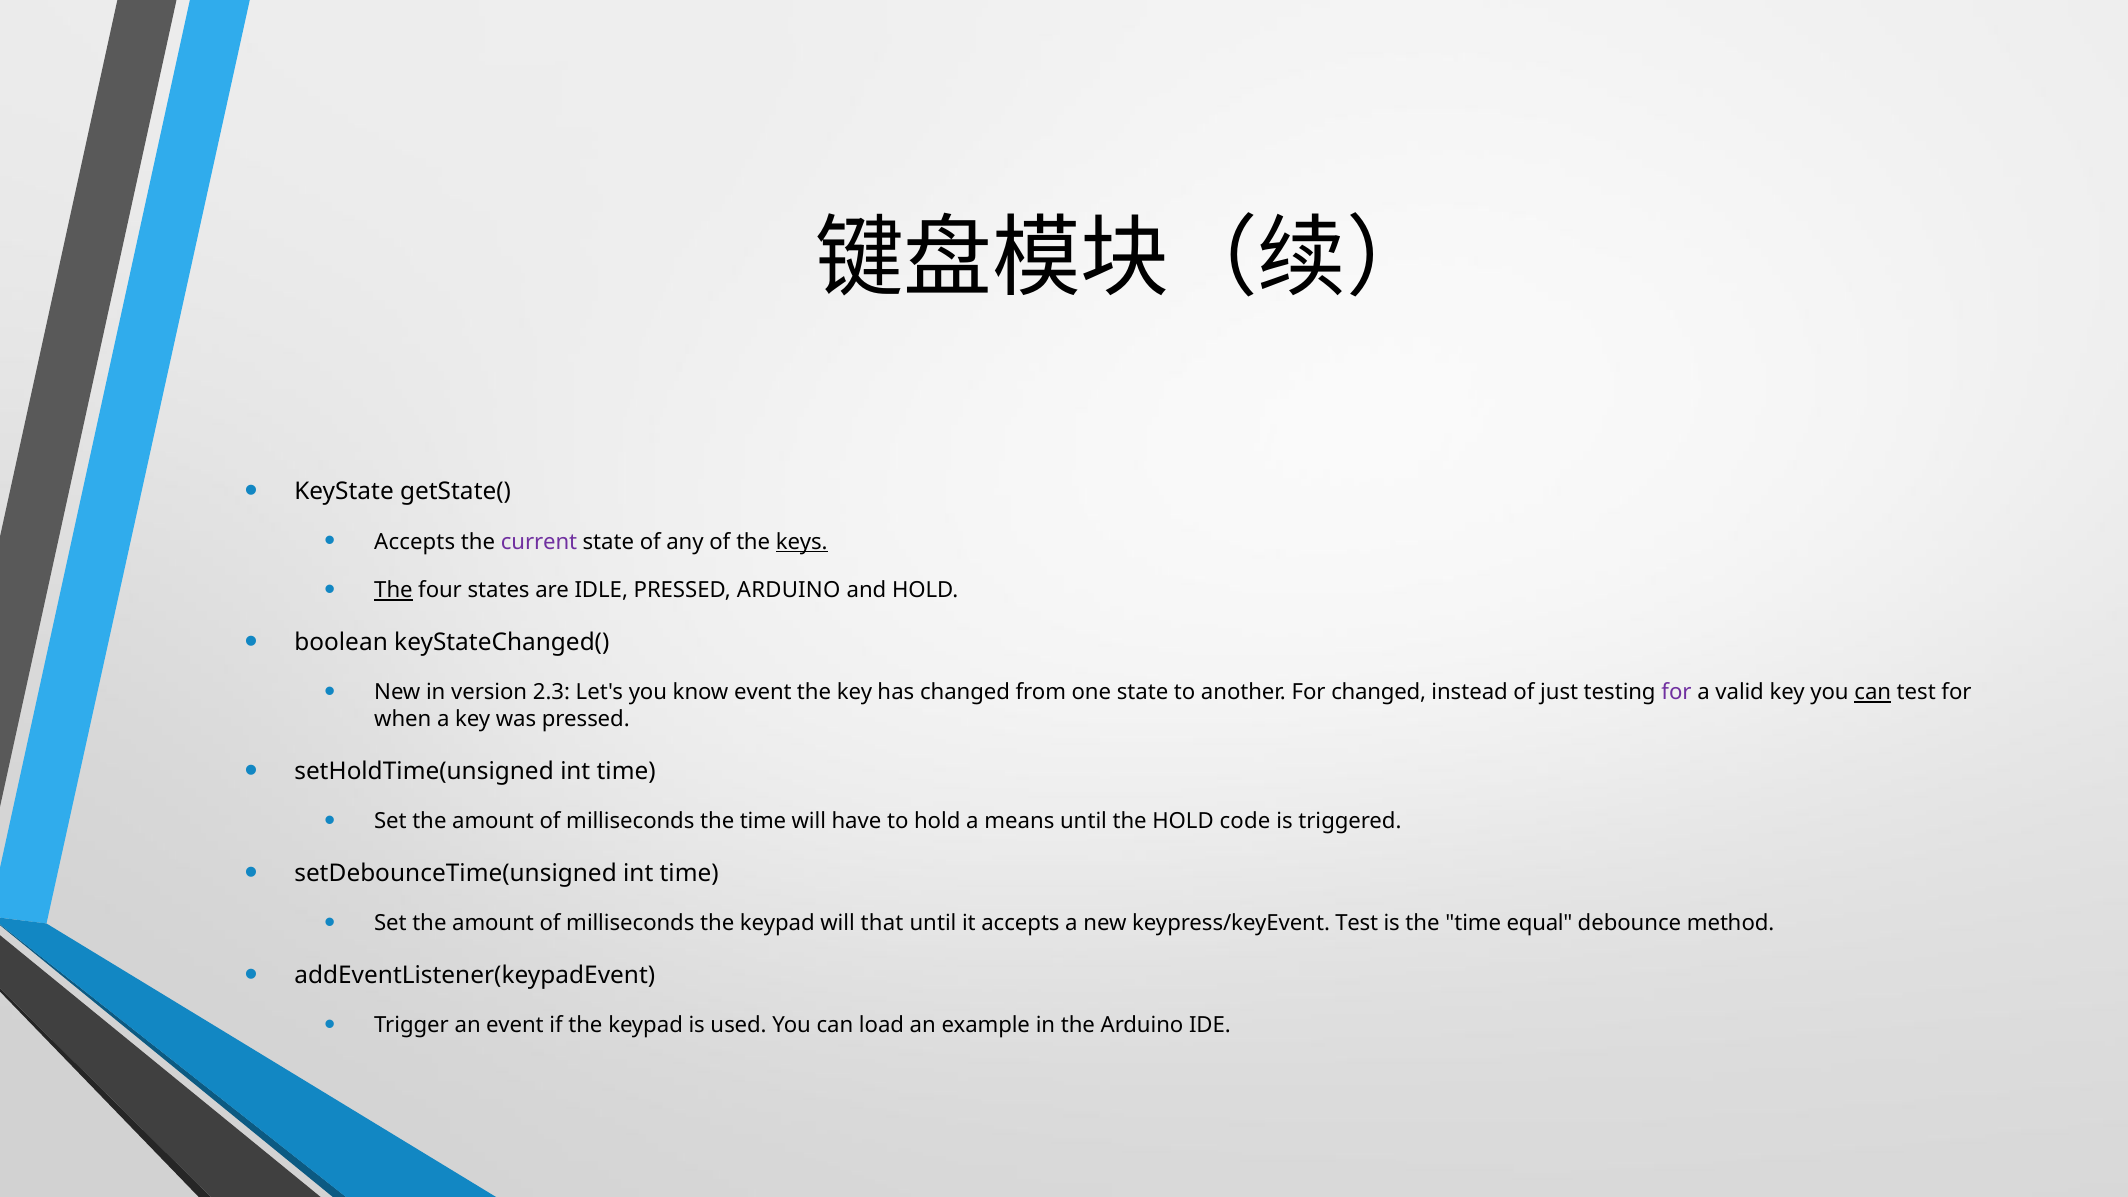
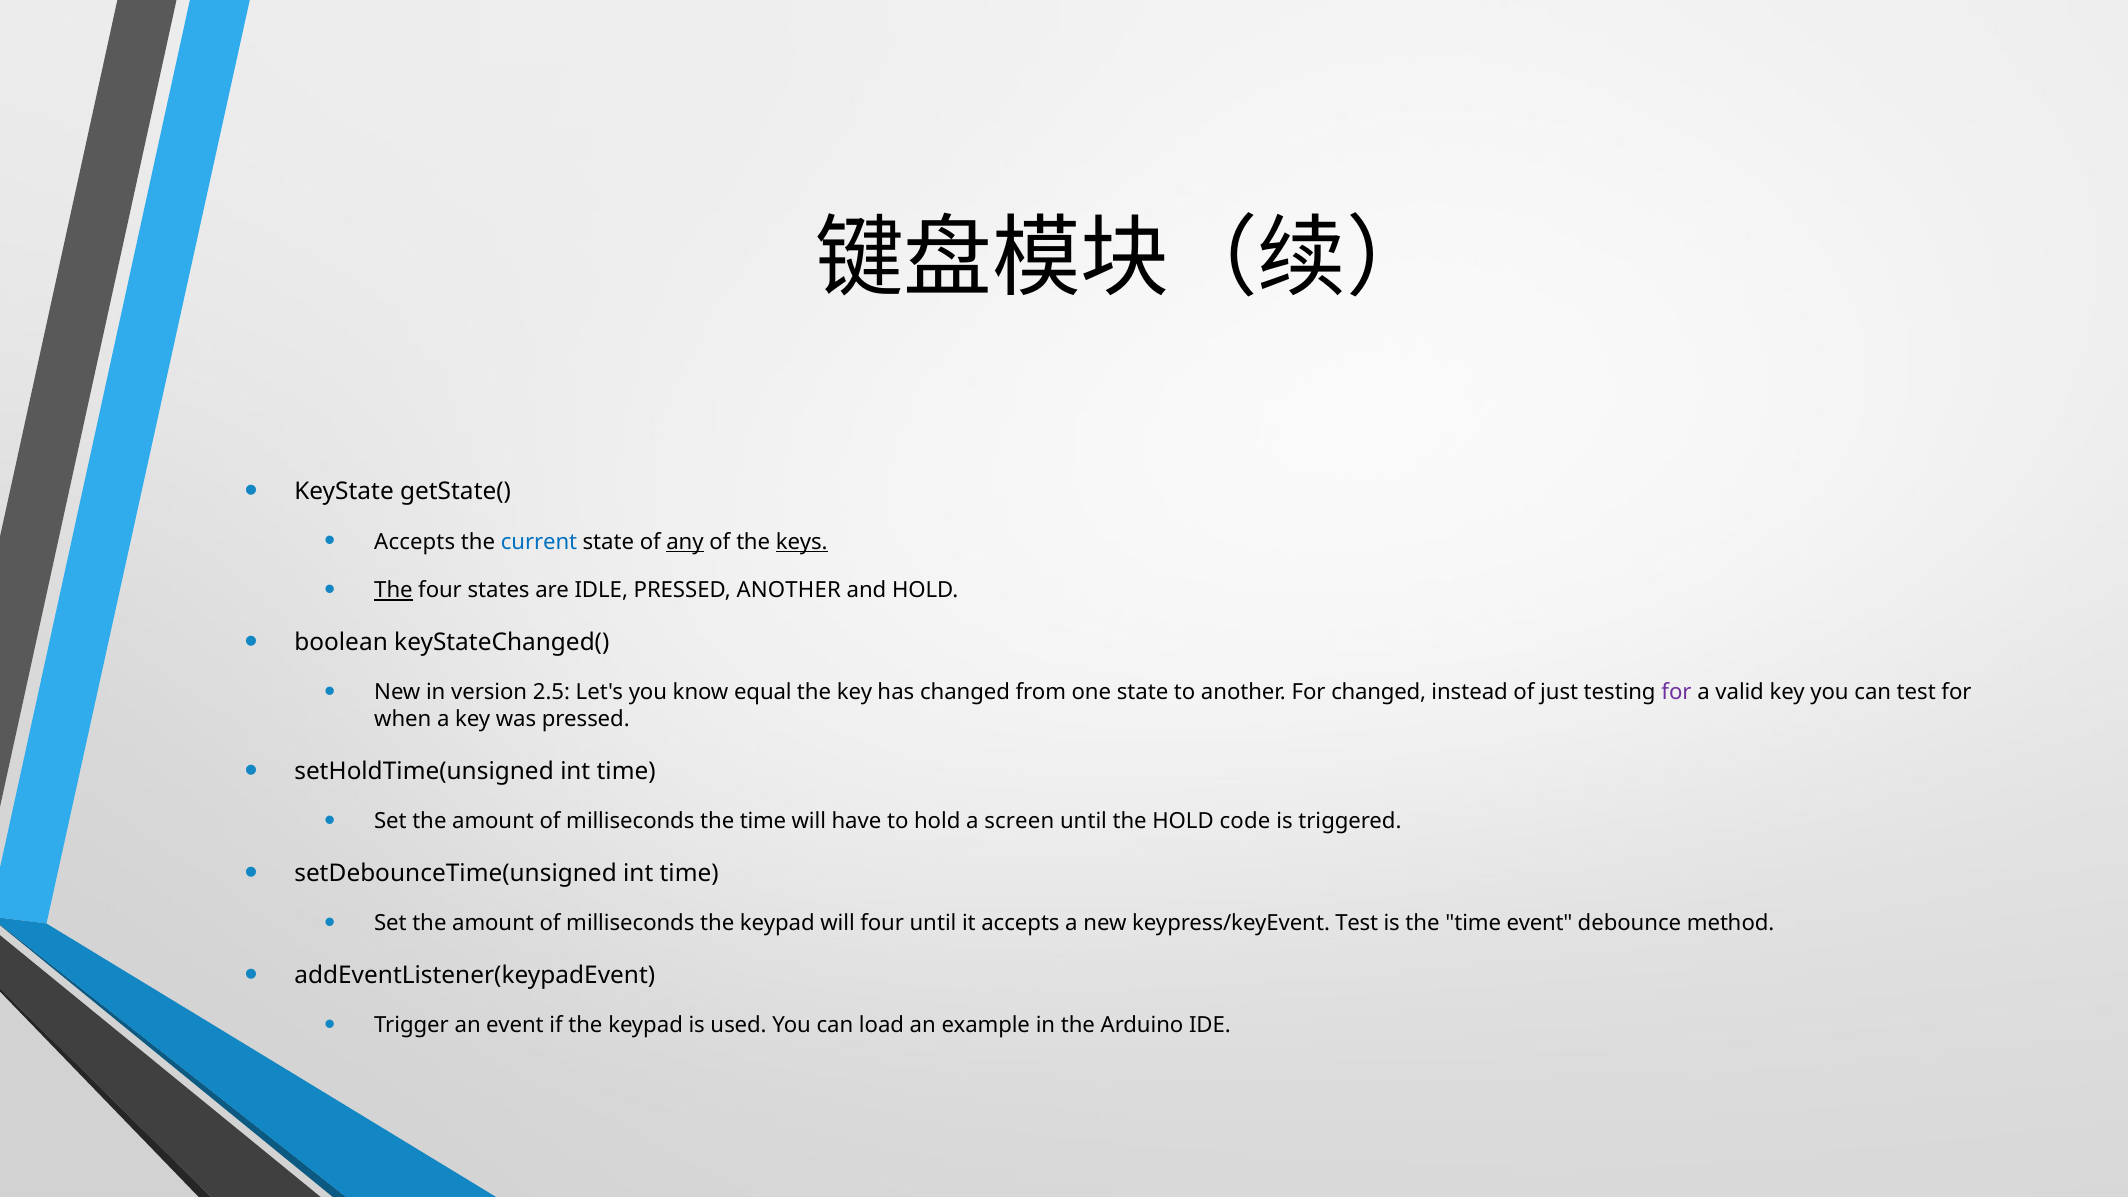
current colour: purple -> blue
any underline: none -> present
PRESSED ARDUINO: ARDUINO -> ANOTHER
2.3: 2.3 -> 2.5
know event: event -> equal
can at (1873, 693) underline: present -> none
means: means -> screen
will that: that -> four
time equal: equal -> event
